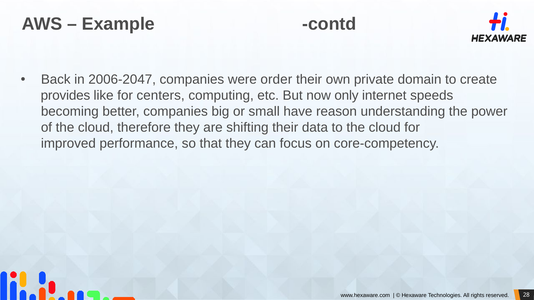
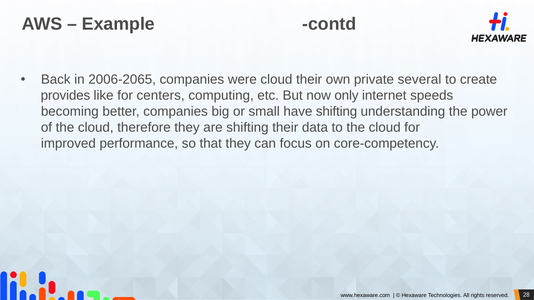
2006-2047: 2006-2047 -> 2006-2065
were order: order -> cloud
domain: domain -> several
have reason: reason -> shifting
